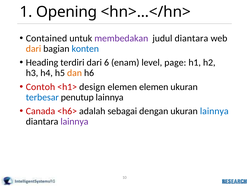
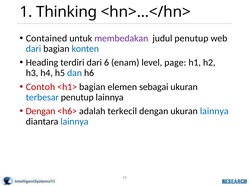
Opening: Opening -> Thinking
judul diantara: diantara -> penutup
dari at (33, 49) colour: orange -> blue
dan colour: orange -> blue
<h1> design: design -> bagian
elemen elemen: elemen -> sebagai
Canada at (41, 112): Canada -> Dengan
sebagai: sebagai -> terkecil
lainnya at (74, 122) colour: purple -> blue
